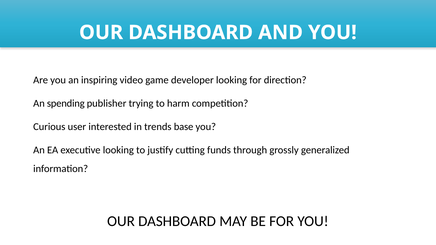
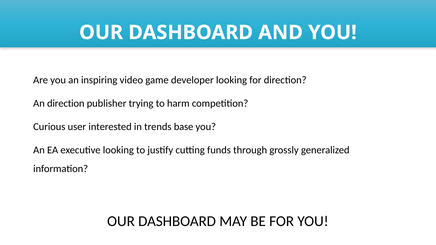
An spending: spending -> direction
